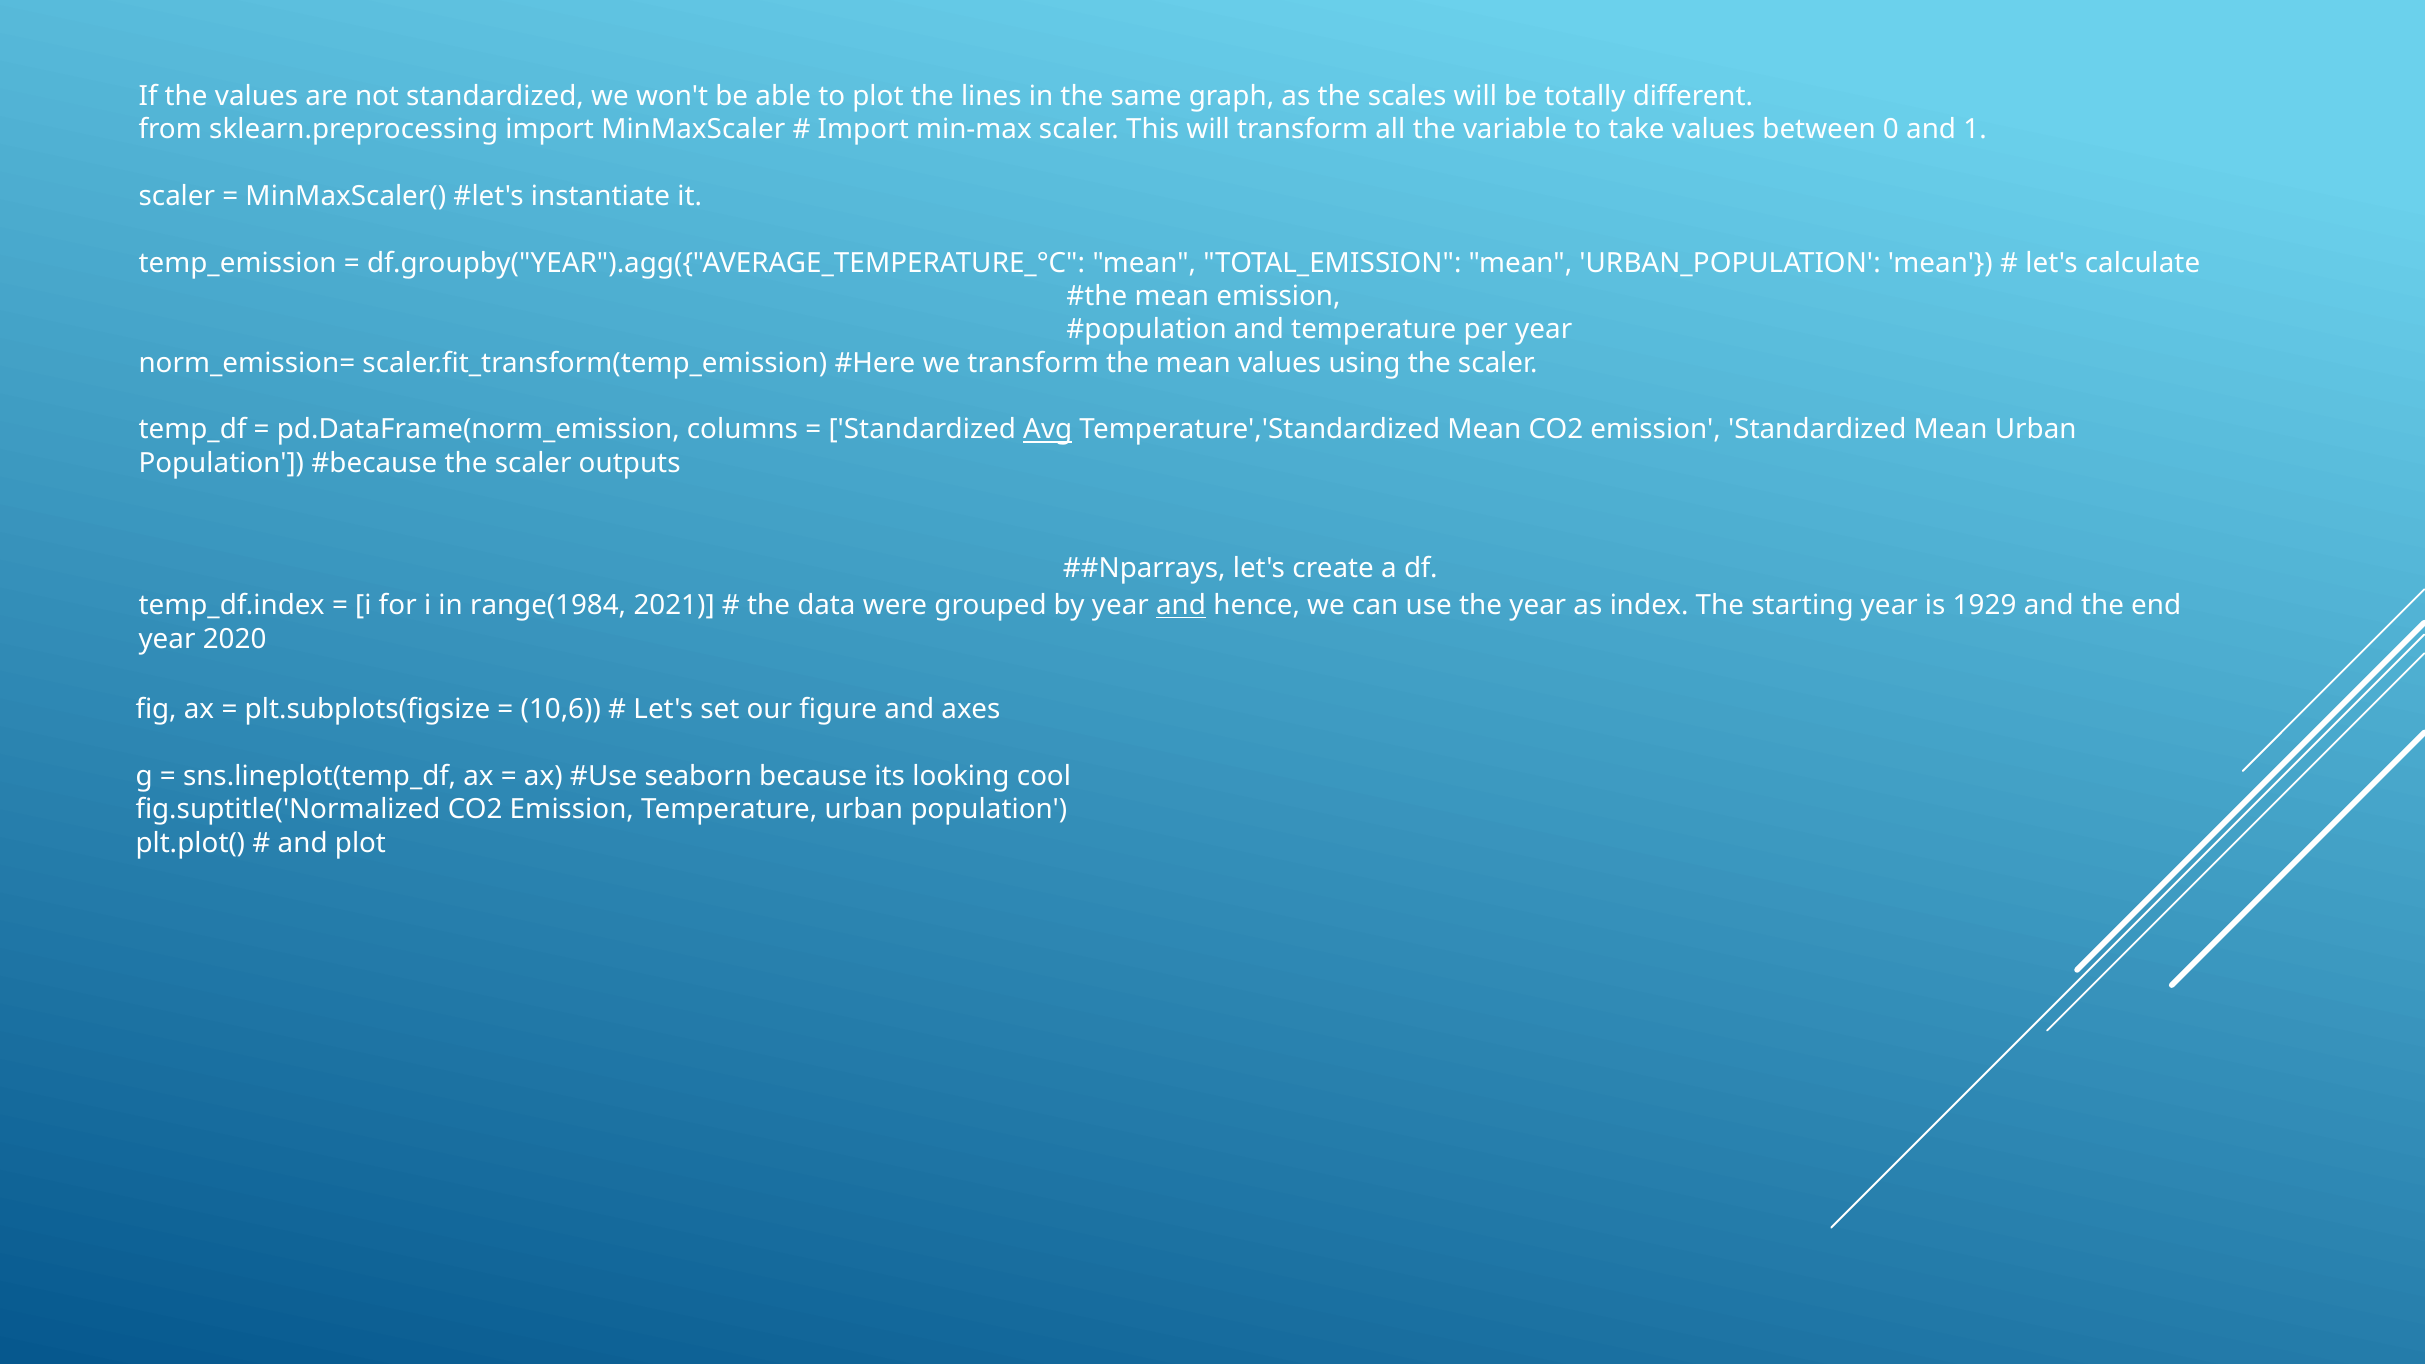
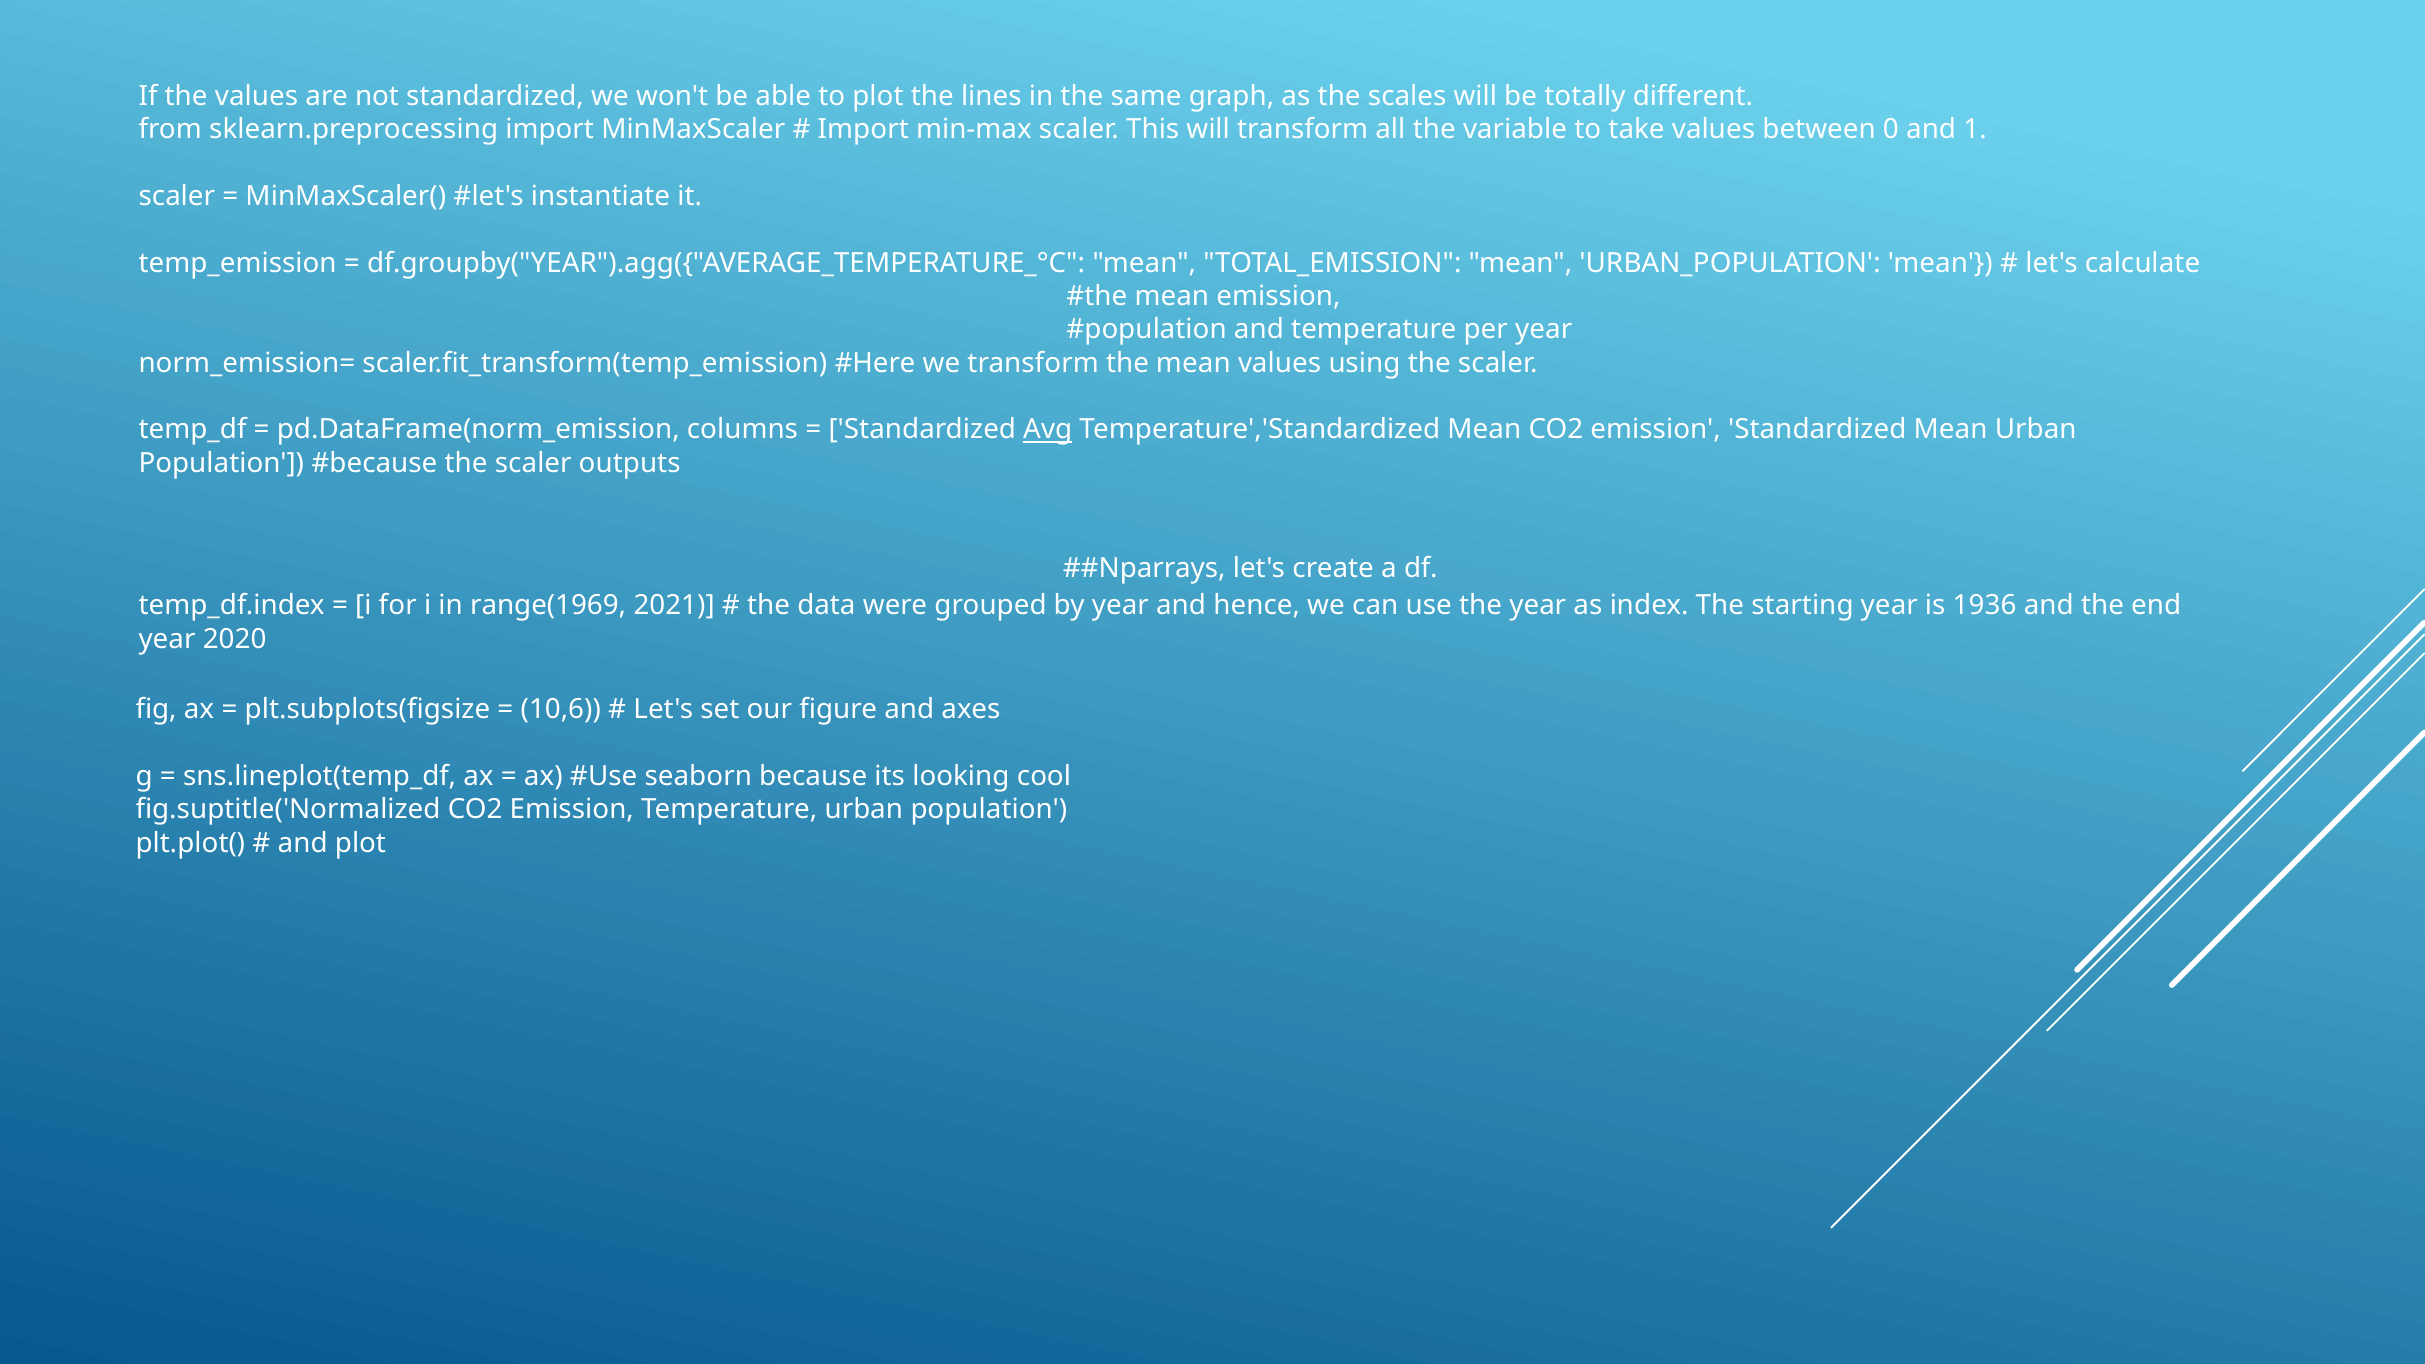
range(1984: range(1984 -> range(1969
and at (1181, 606) underline: present -> none
1929: 1929 -> 1936
